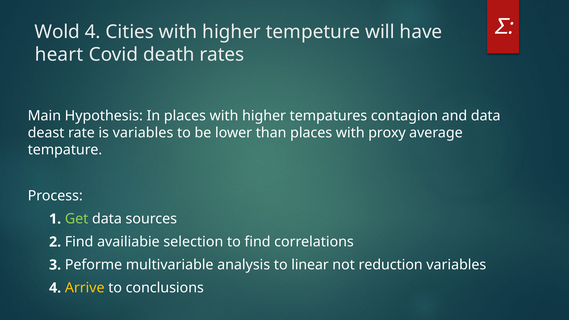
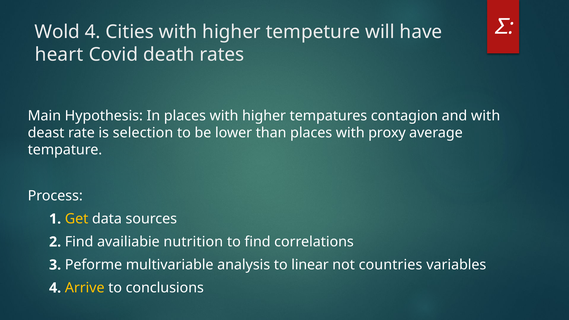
and data: data -> with
is variables: variables -> selection
Get colour: light green -> yellow
selection: selection -> nutrition
reduction: reduction -> countries
